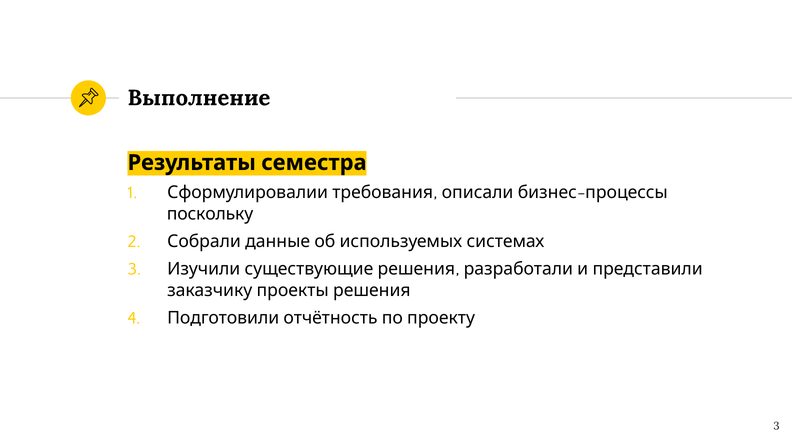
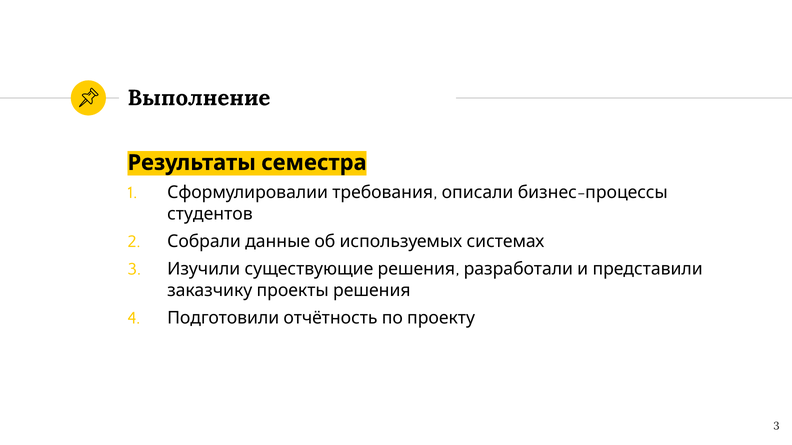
поскольку: поскольку -> студентов
